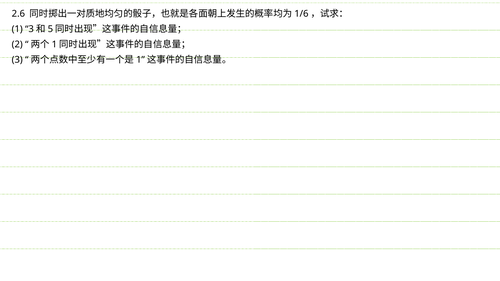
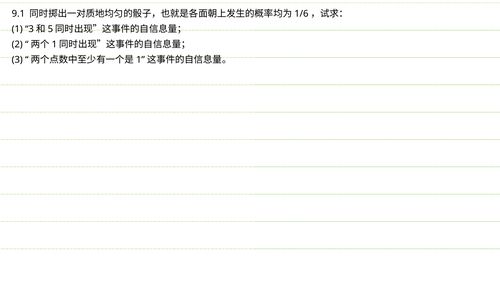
2.6: 2.6 -> 9.1
